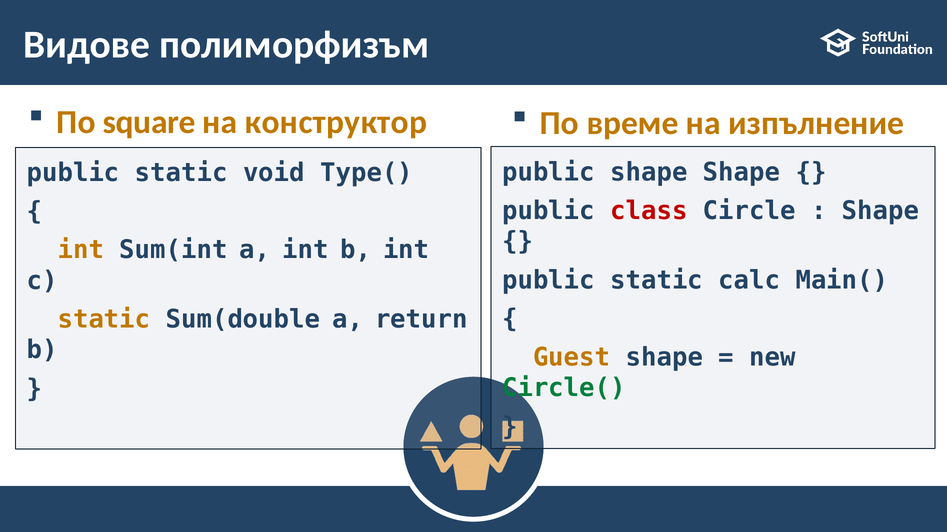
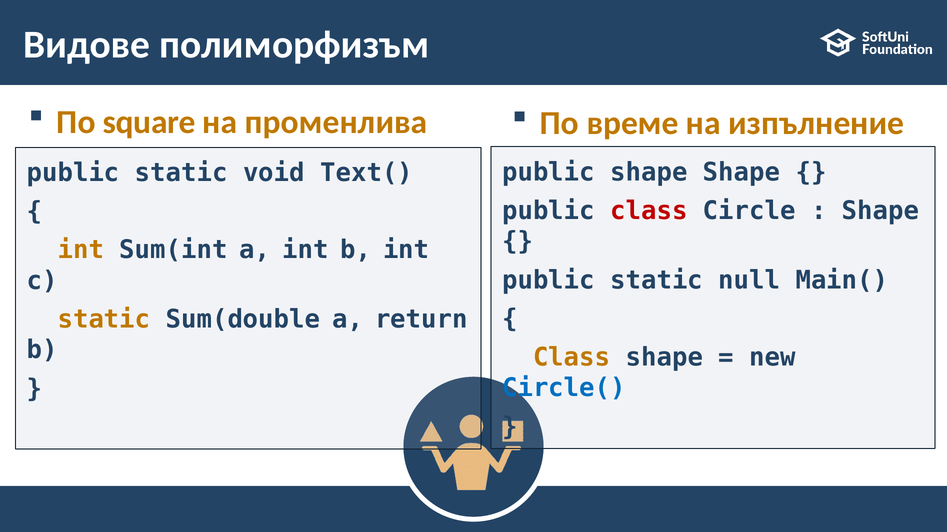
конструктор: конструктор -> променлива
Type(: Type( -> Text(
calc: calc -> null
Guest at (572, 358): Guest -> Class
Circle( colour: green -> blue
